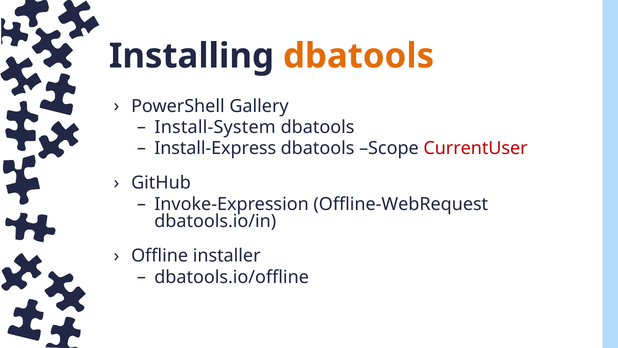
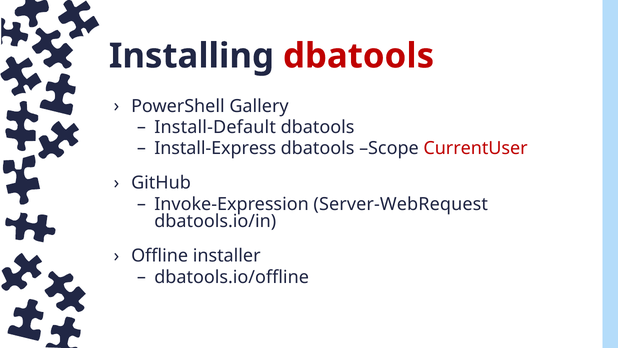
dbatools at (359, 56) colour: orange -> red
Install-System: Install-System -> Install-Default
Offline-WebRequest: Offline-WebRequest -> Server-WebRequest
